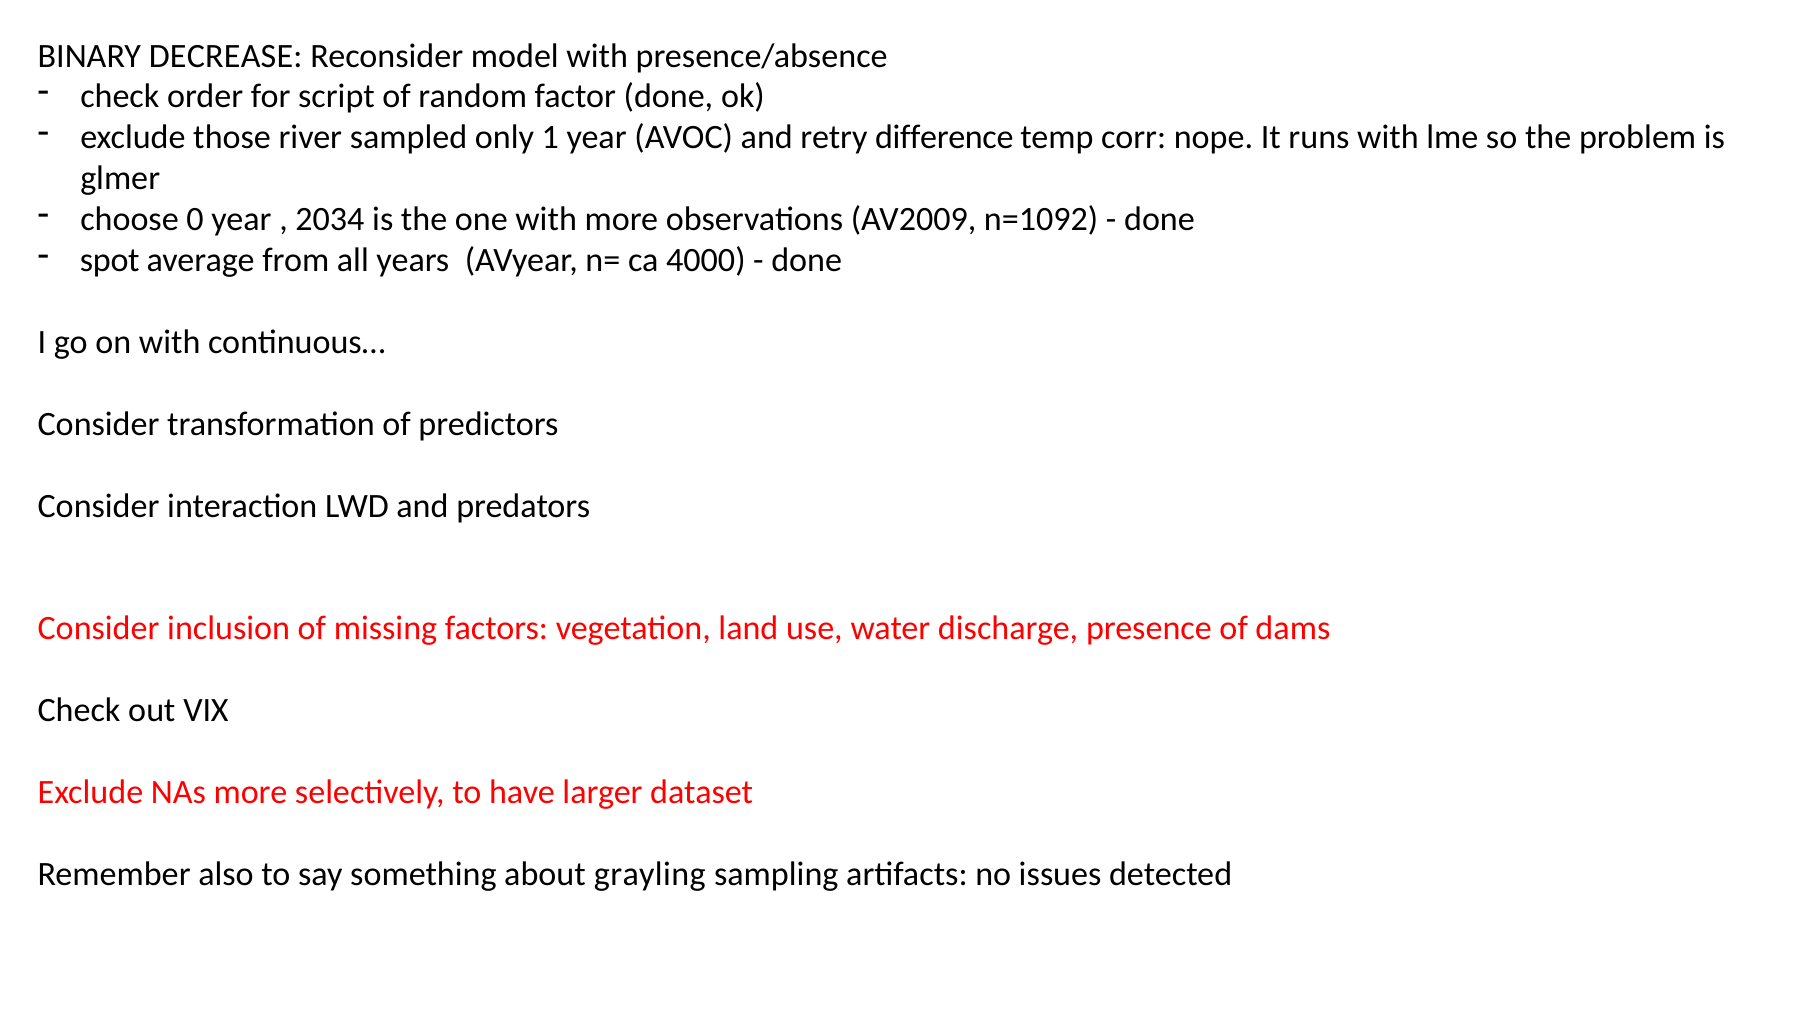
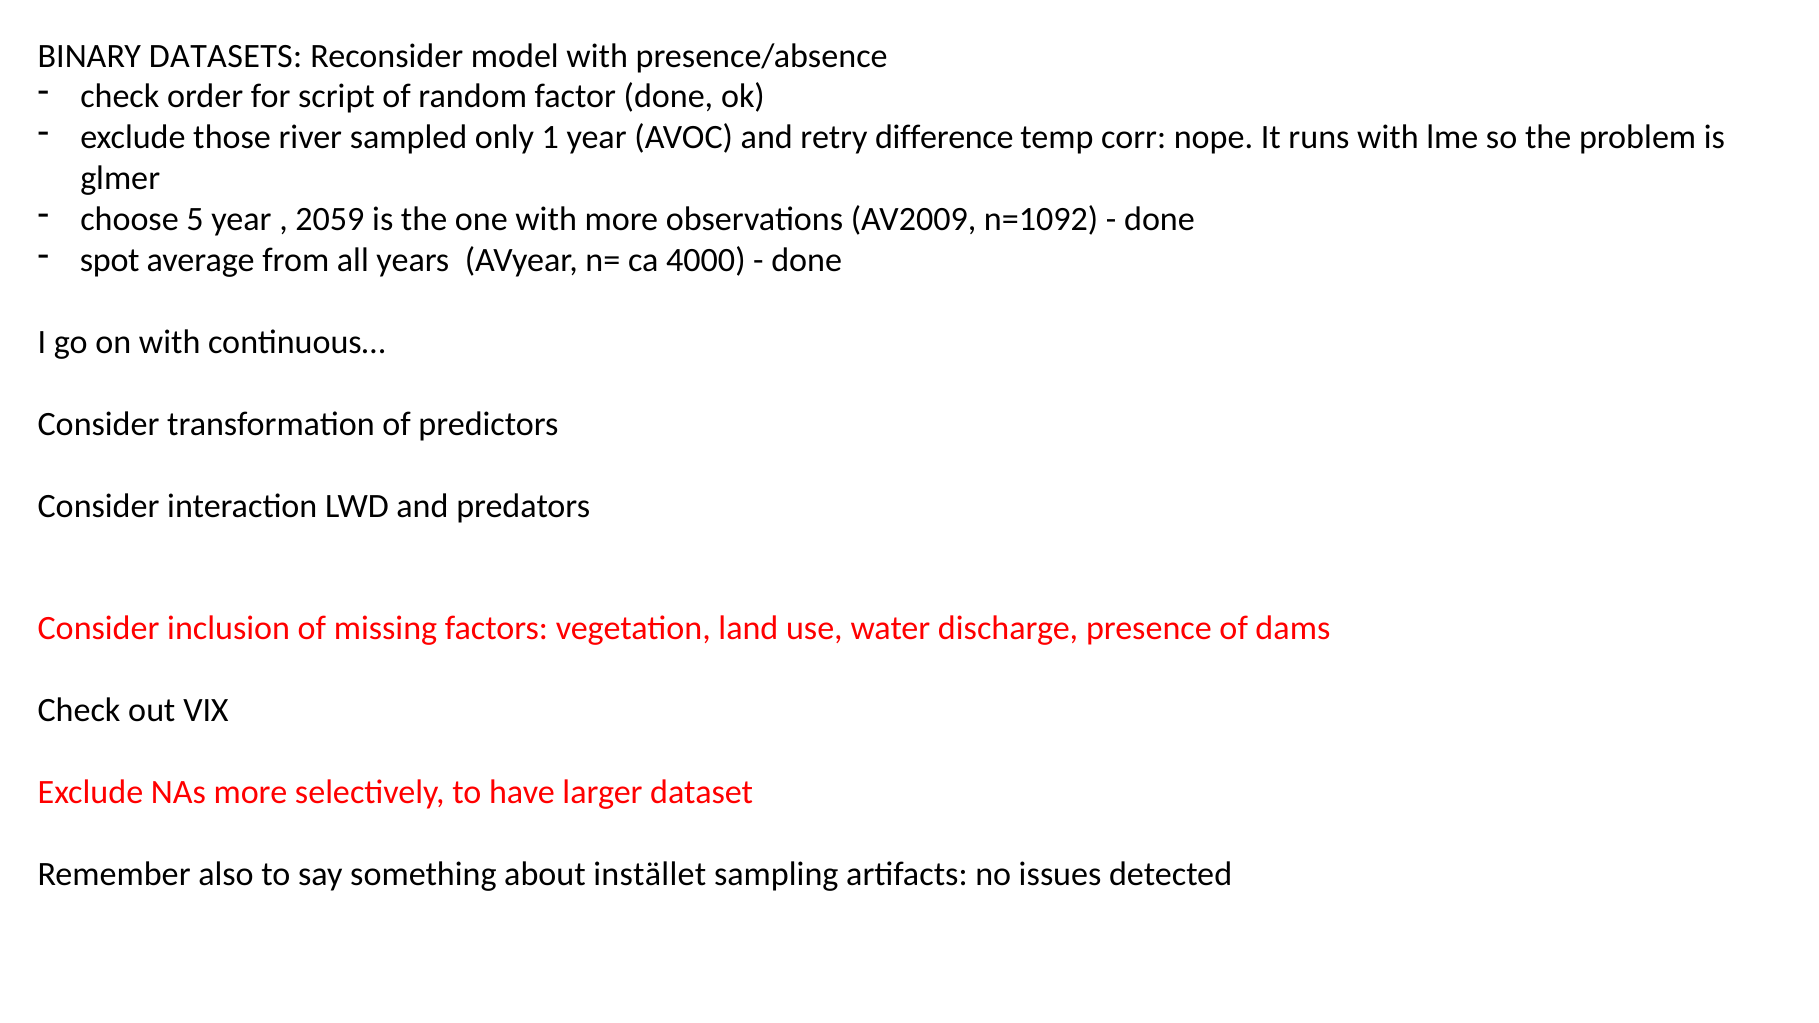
DECREASE: DECREASE -> DATASETS
0: 0 -> 5
2034: 2034 -> 2059
grayling: grayling -> instället
